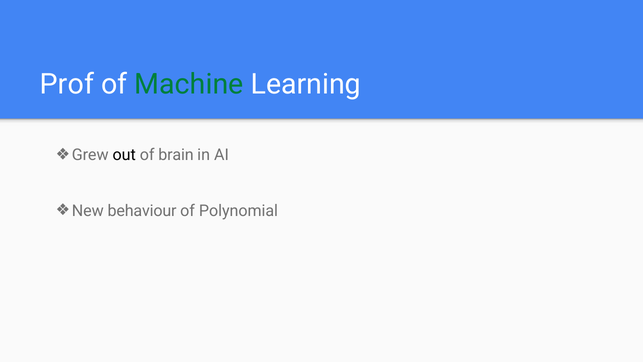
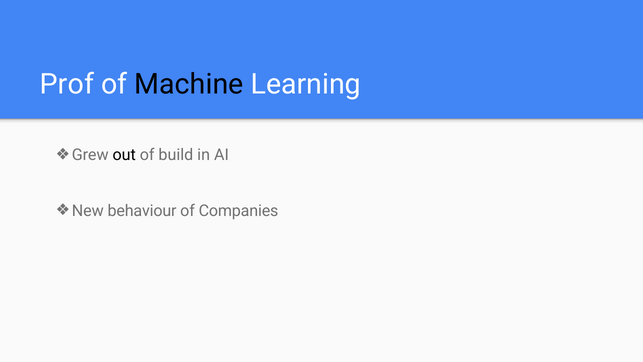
Machine colour: green -> black
brain: brain -> build
Polynomial: Polynomial -> Companies
